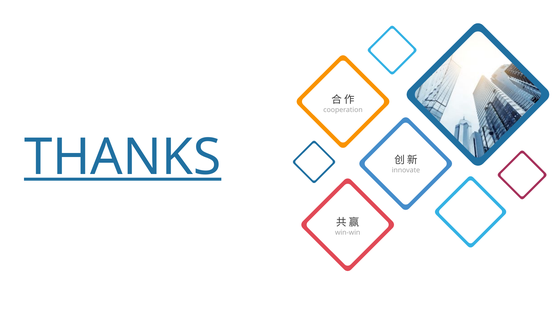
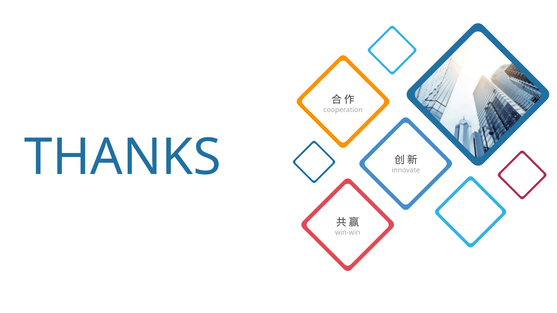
THANKS underline: present -> none
